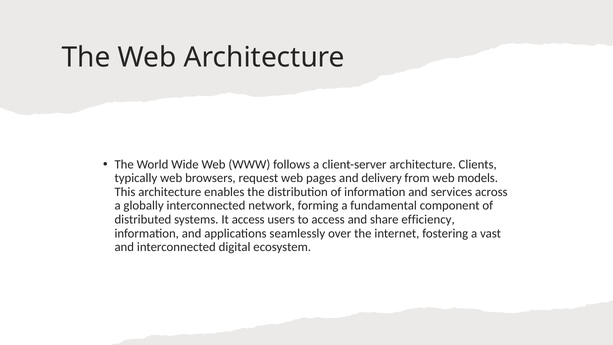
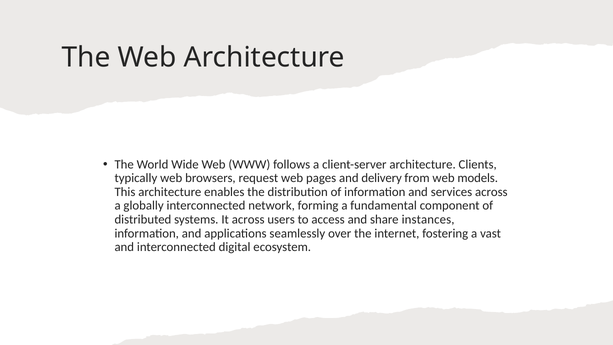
It access: access -> across
efficiency: efficiency -> instances
